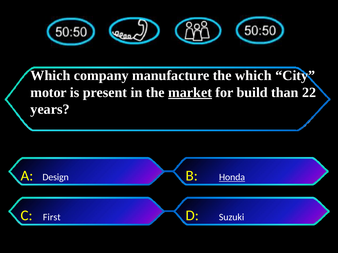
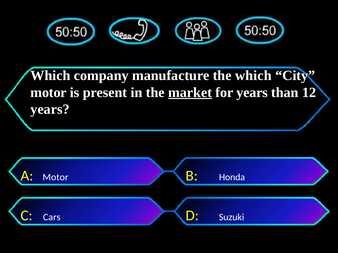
for build: build -> years
22: 22 -> 12
A Design: Design -> Motor
Honda underline: present -> none
First: First -> Cars
